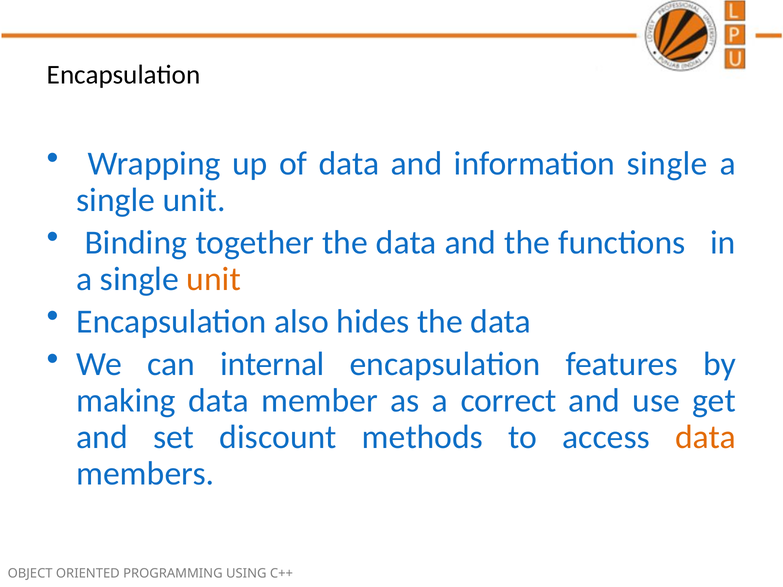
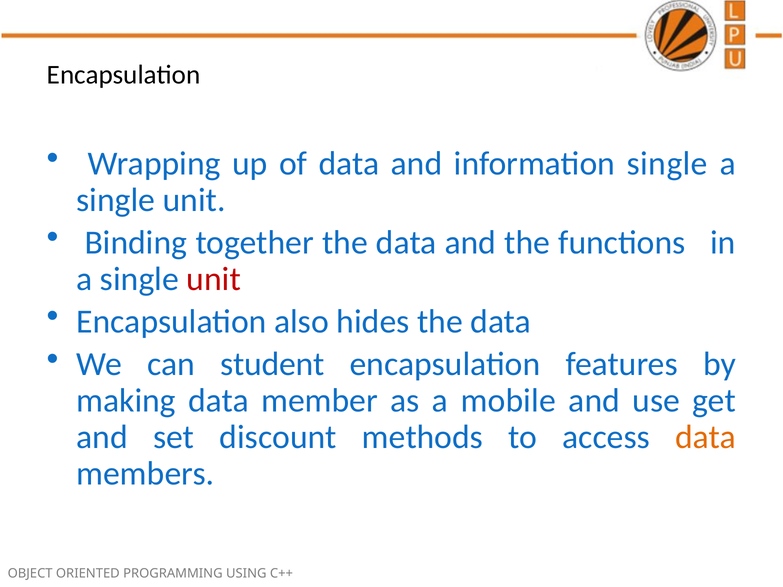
unit at (214, 279) colour: orange -> red
internal: internal -> student
correct: correct -> mobile
